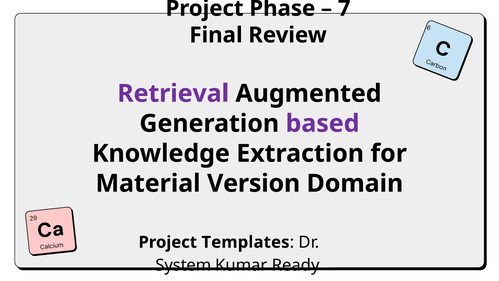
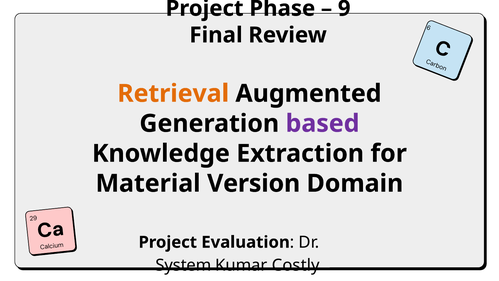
7: 7 -> 9
Retrieval colour: purple -> orange
Templates: Templates -> Evaluation
Ready: Ready -> Costly
